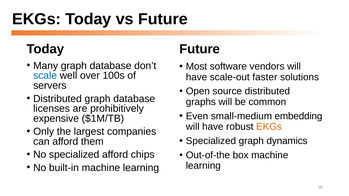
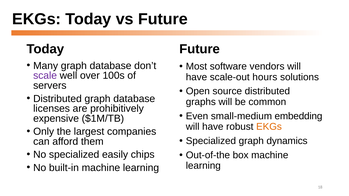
scale colour: blue -> purple
faster: faster -> hours
specialized afford: afford -> easily
